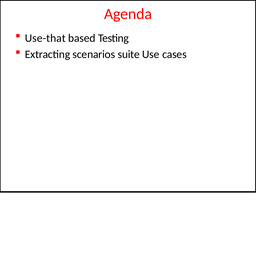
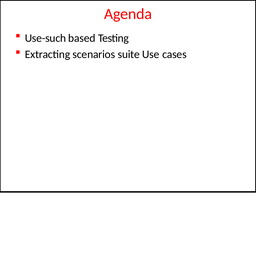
Use-that: Use-that -> Use-such
